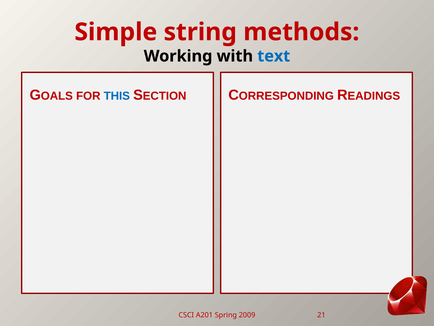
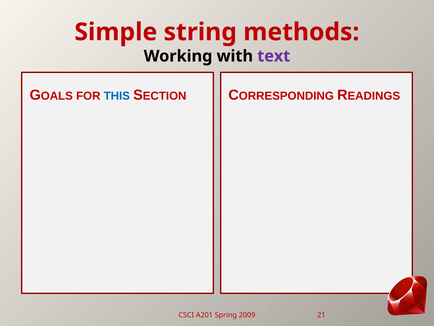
text colour: blue -> purple
